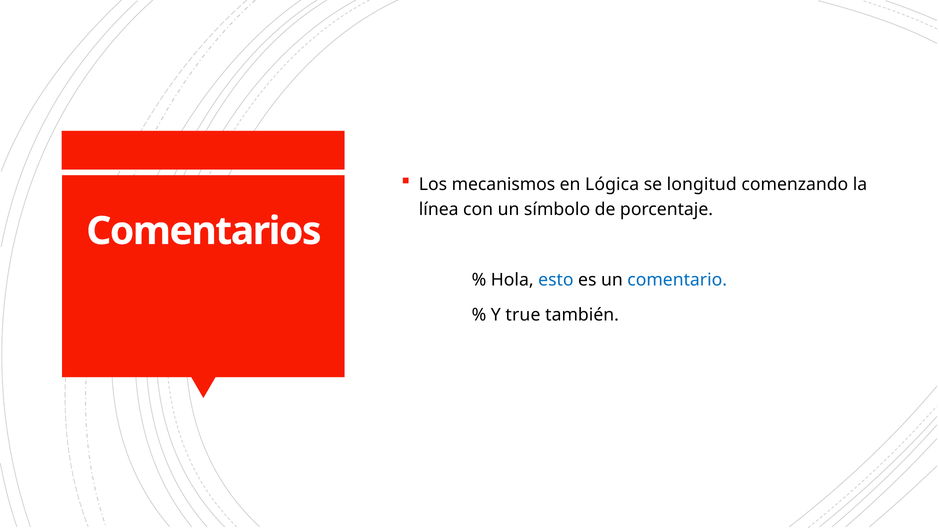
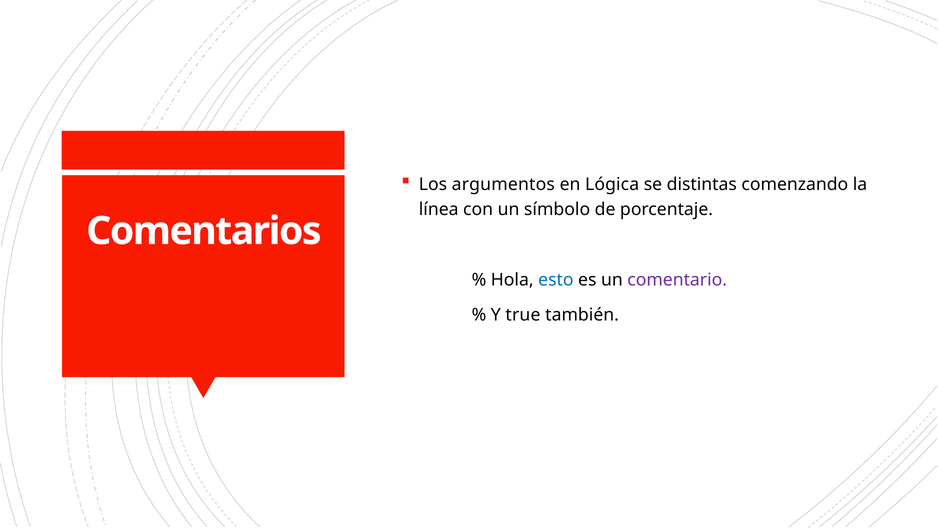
mecanismos: mecanismos -> argumentos
longitud: longitud -> distintas
comentario colour: blue -> purple
